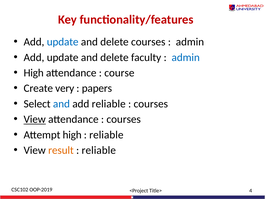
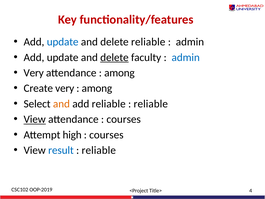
delete courses: courses -> reliable
delete at (114, 57) underline: none -> present
High at (34, 73): High -> Very
course at (119, 73): course -> among
papers at (97, 88): papers -> among
and at (61, 104) colour: blue -> orange
courses at (151, 104): courses -> reliable
reliable at (106, 135): reliable -> courses
result colour: orange -> blue
